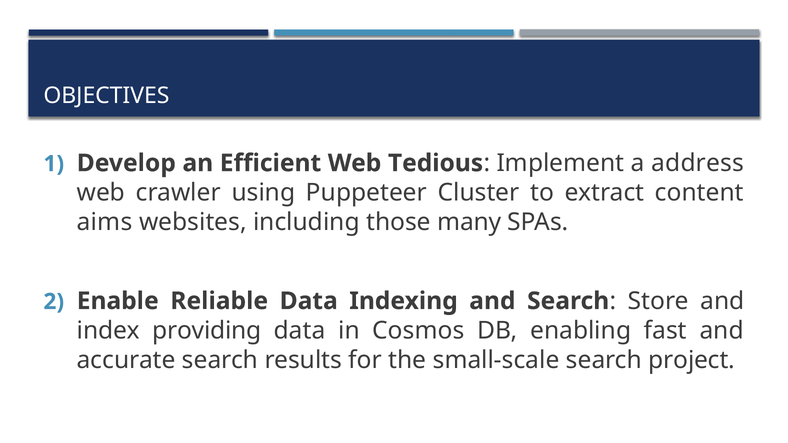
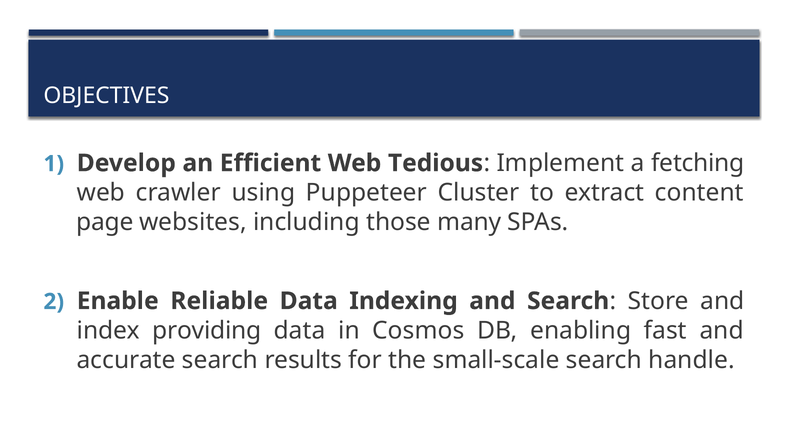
address: address -> fetching
aims: aims -> page
project: project -> handle
